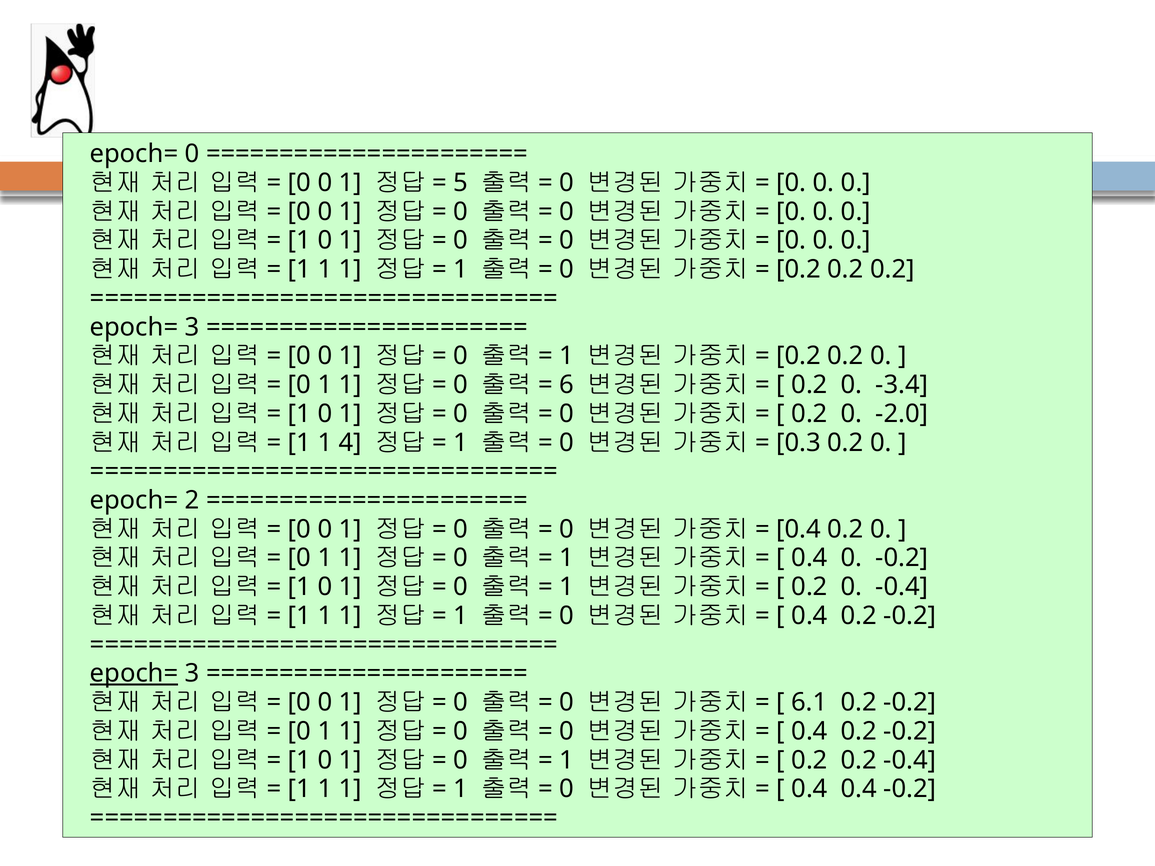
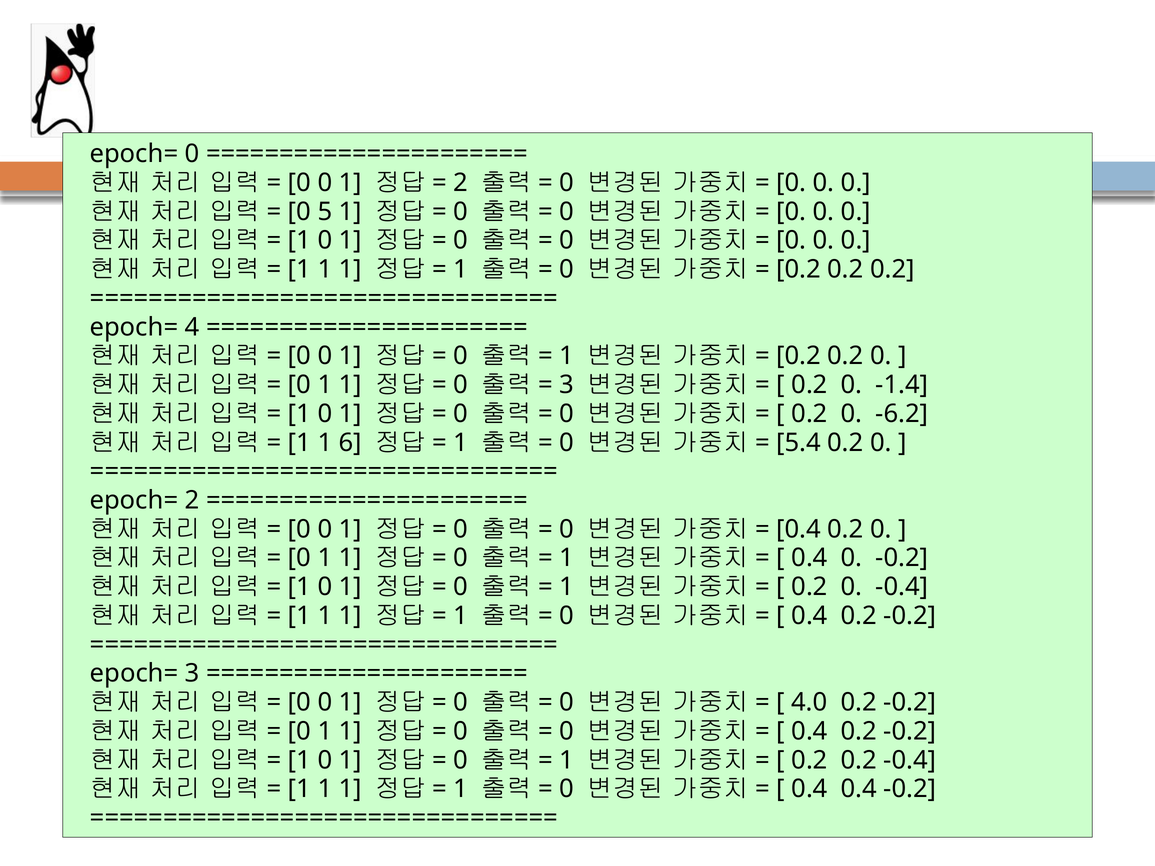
5 at (461, 183): 5 -> 2
0 at (325, 212): 0 -> 5
3 at (192, 327): 3 -> 4
6 at (567, 385): 6 -> 3
-3.4: -3.4 -> -1.4
-2.0: -2.0 -> -6.2
4: 4 -> 6
0.3: 0.3 -> 5.4
epoch= at (134, 674) underline: present -> none
6.1: 6.1 -> 4.0
